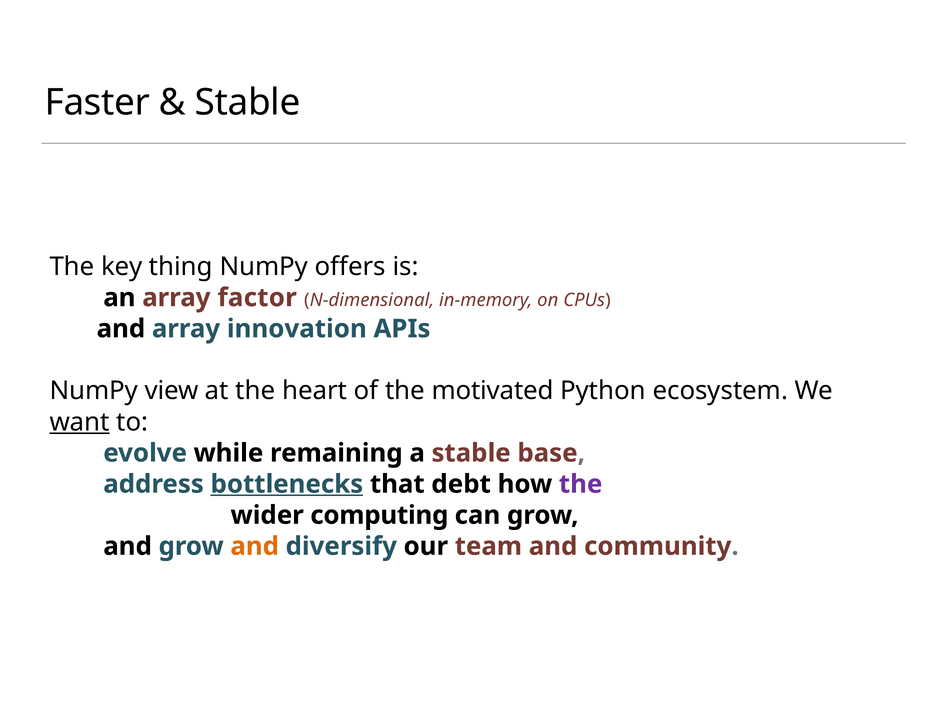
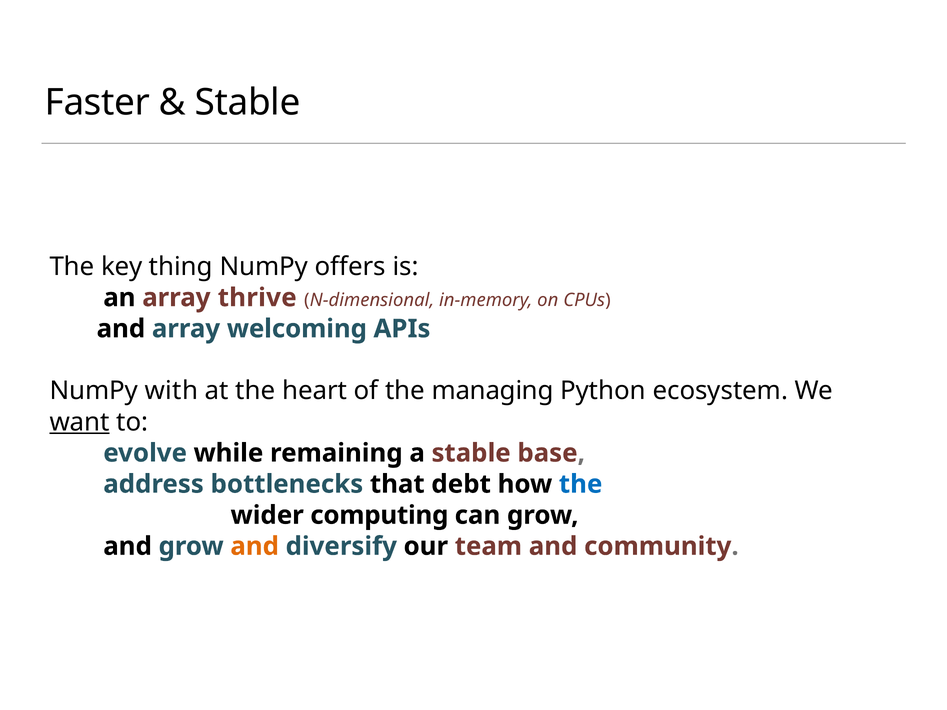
factor: factor -> thrive
innovation: innovation -> welcoming
view: view -> with
motivated: motivated -> managing
bottlenecks underline: present -> none
the at (581, 484) colour: purple -> blue
